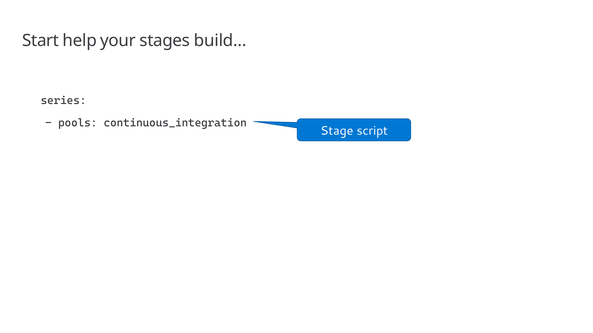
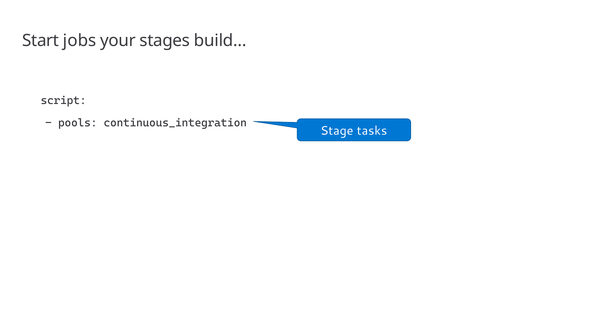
help: help -> jobs
series: series -> script
script: script -> tasks
